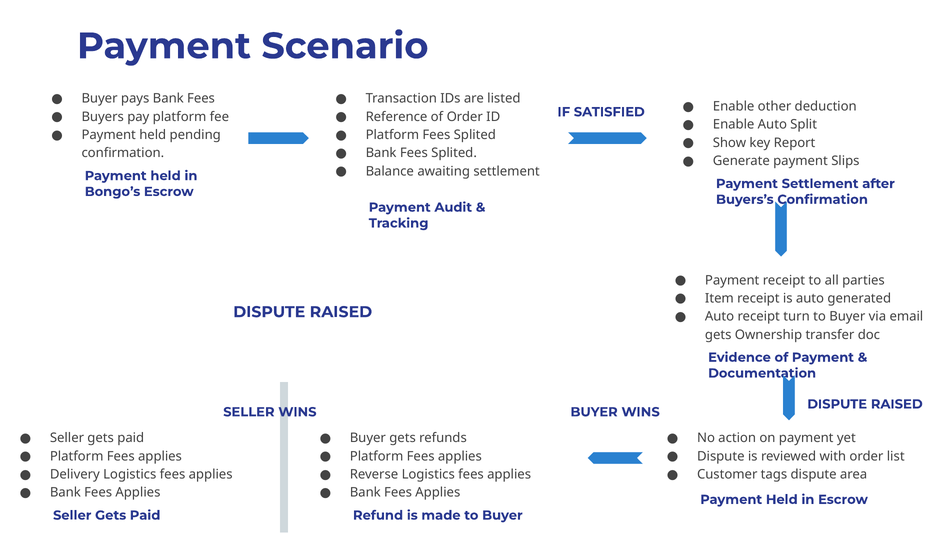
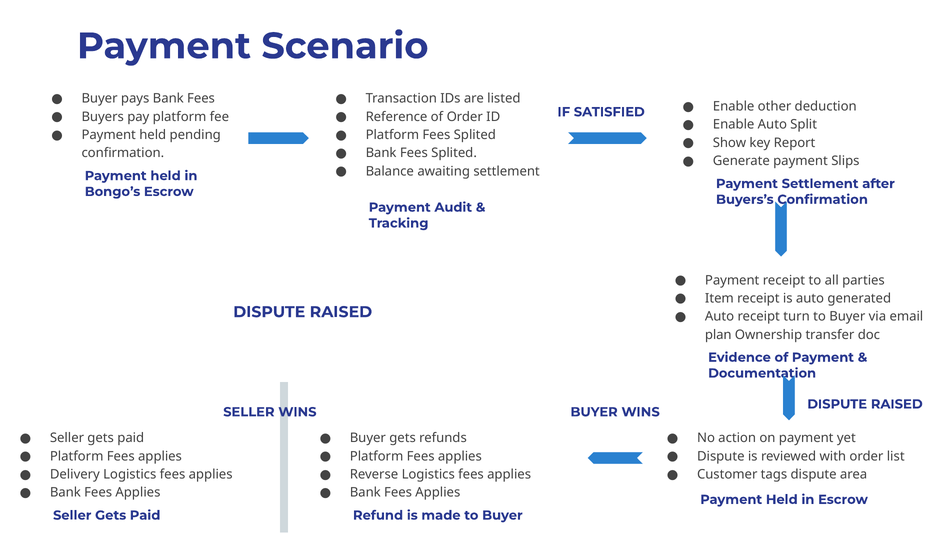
gets at (718, 334): gets -> plan
